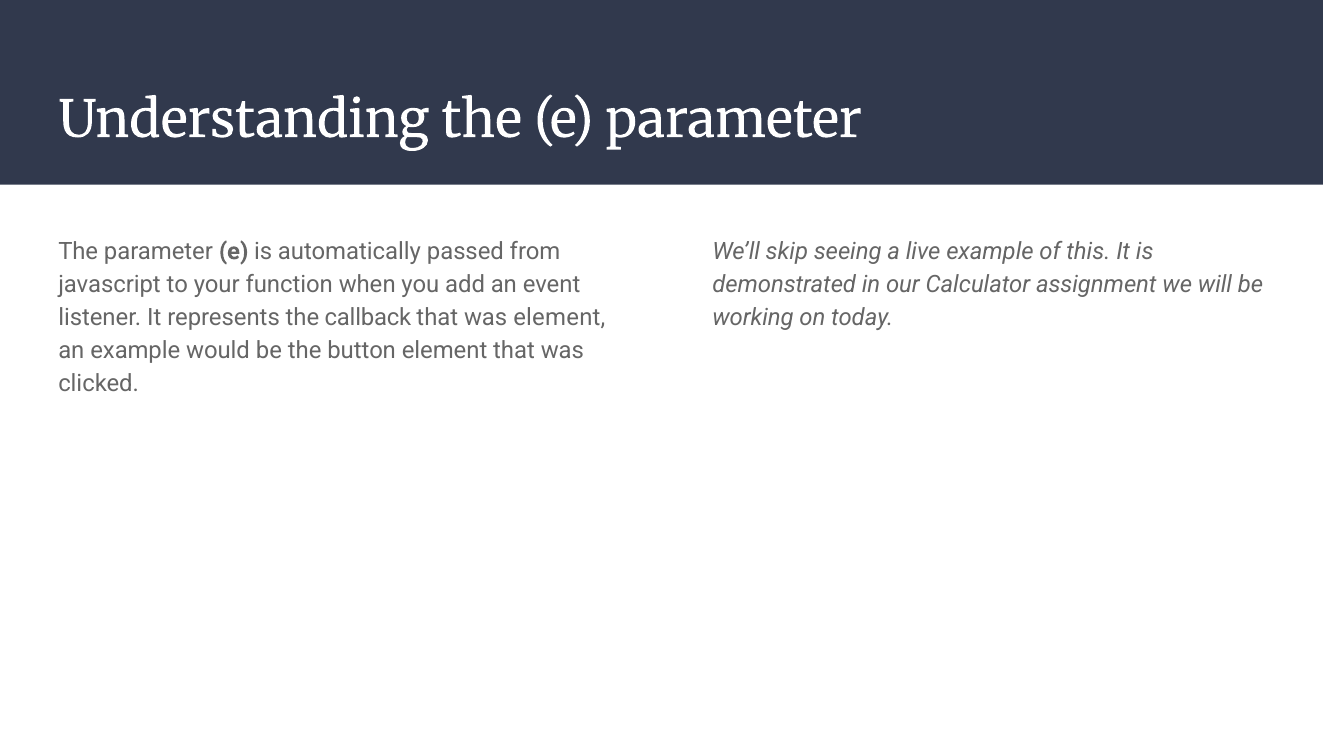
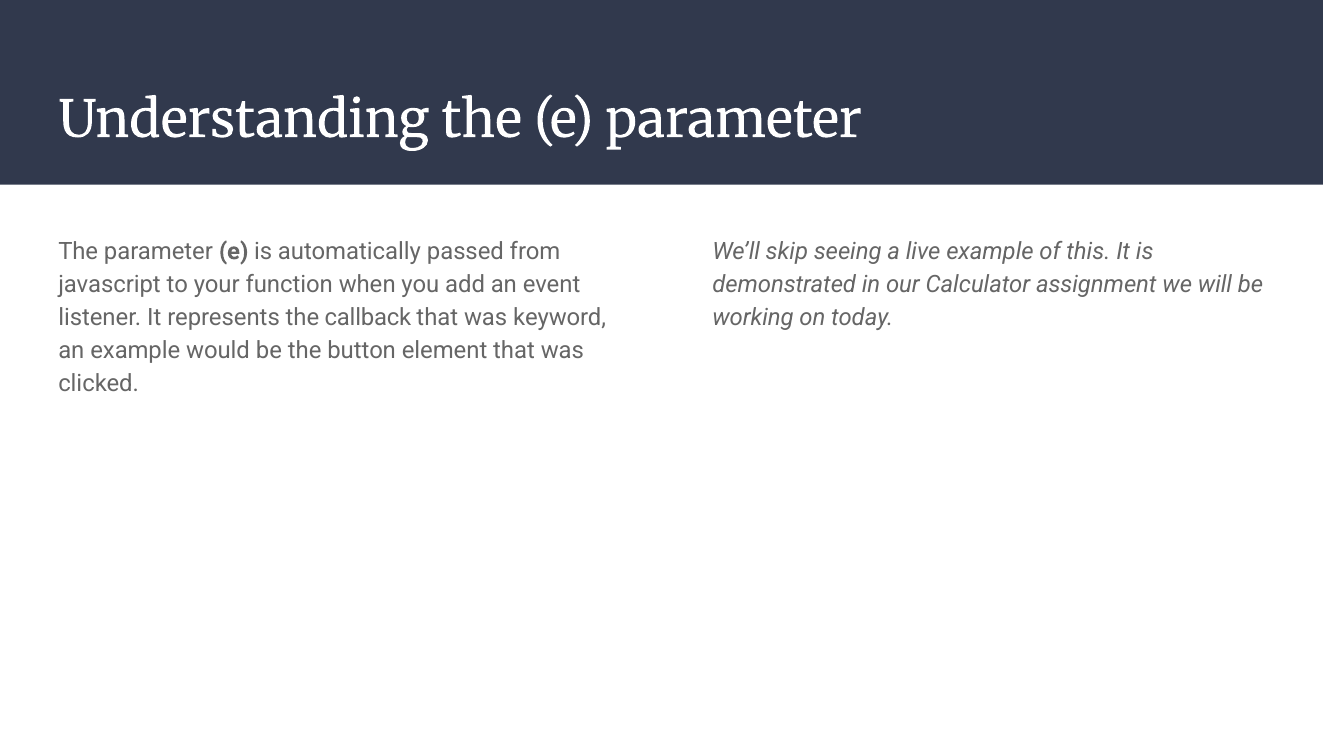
was element: element -> keyword
